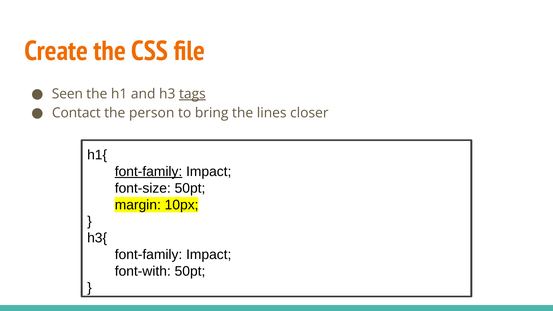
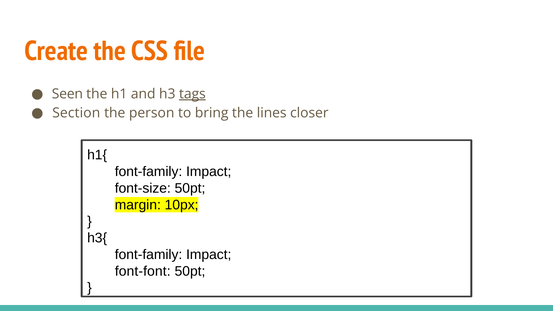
Contact: Contact -> Section
font-family at (149, 172) underline: present -> none
font-with: font-with -> font-font
